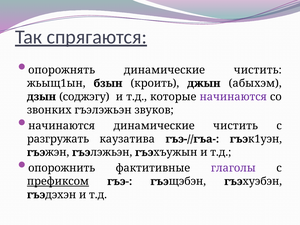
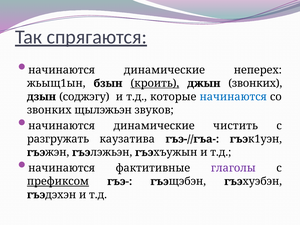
опорожнять at (62, 70): опорожнять -> начинаются
чистить at (258, 70): чистить -> неперех
кроить underline: none -> present
джын абыхэм: абыхэм -> звонких
начинаются at (233, 97) colour: purple -> blue
звонких гъэлэжьэн: гъэлэжьэн -> щылэжьэн
опорожнить at (62, 168): опорожнить -> начинаются
